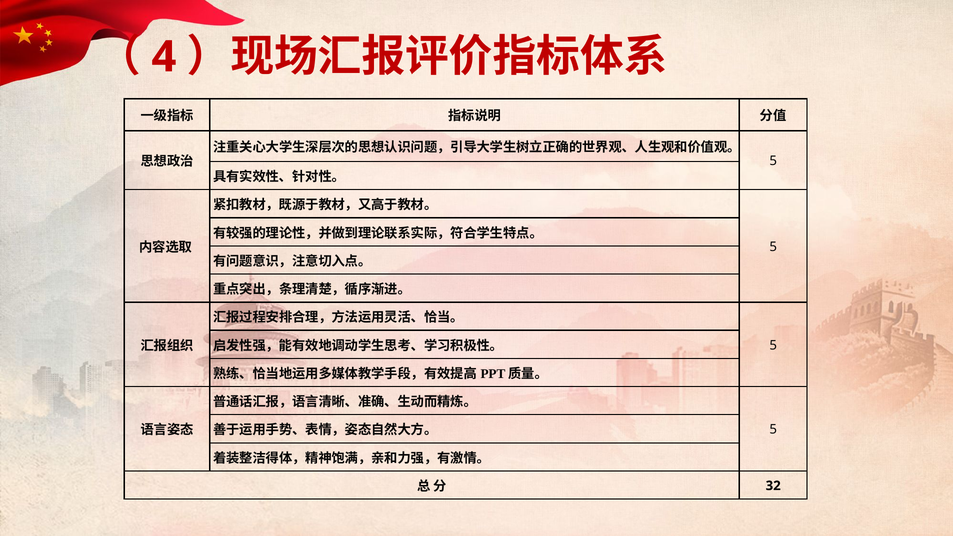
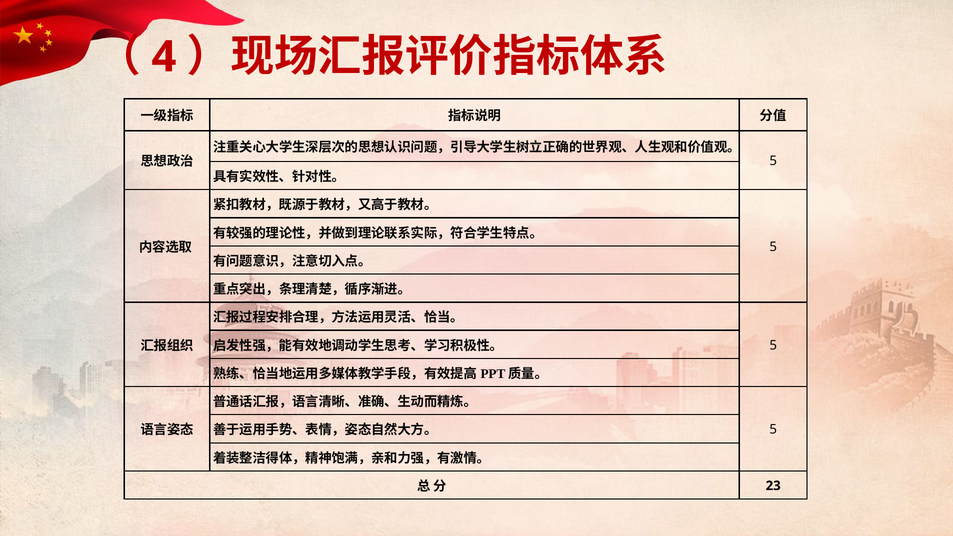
32: 32 -> 23
